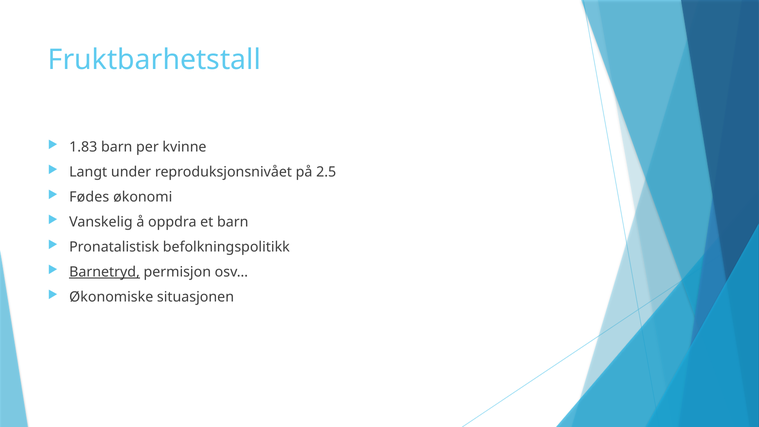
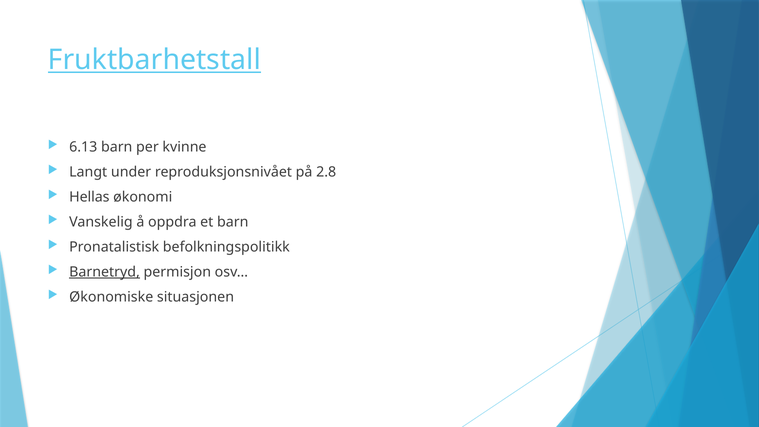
Fruktbarhetstall underline: none -> present
1.83: 1.83 -> 6.13
2.5: 2.5 -> 2.8
Fødes: Fødes -> Hellas
